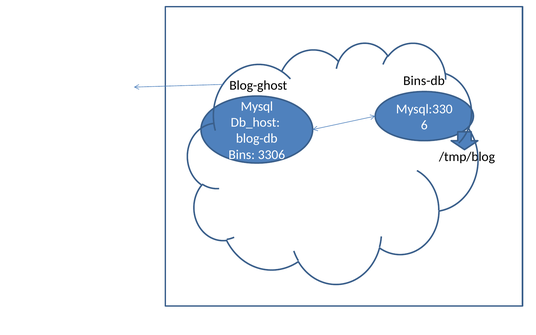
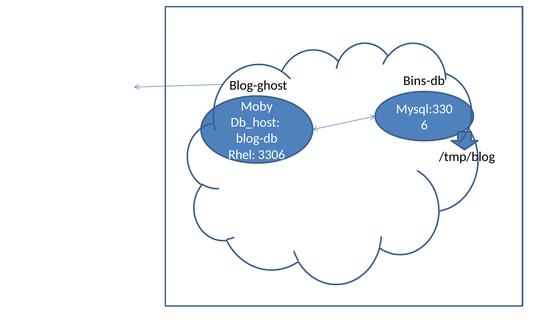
Mysql: Mysql -> Moby
Bins: Bins -> Rhel
